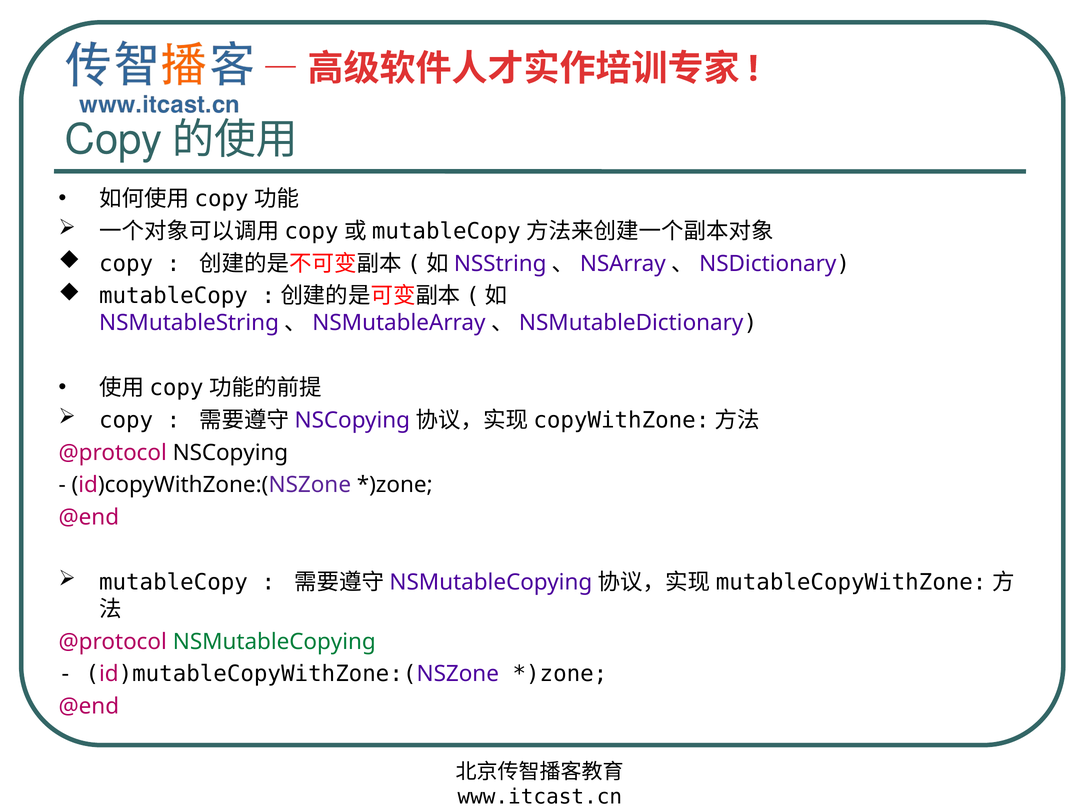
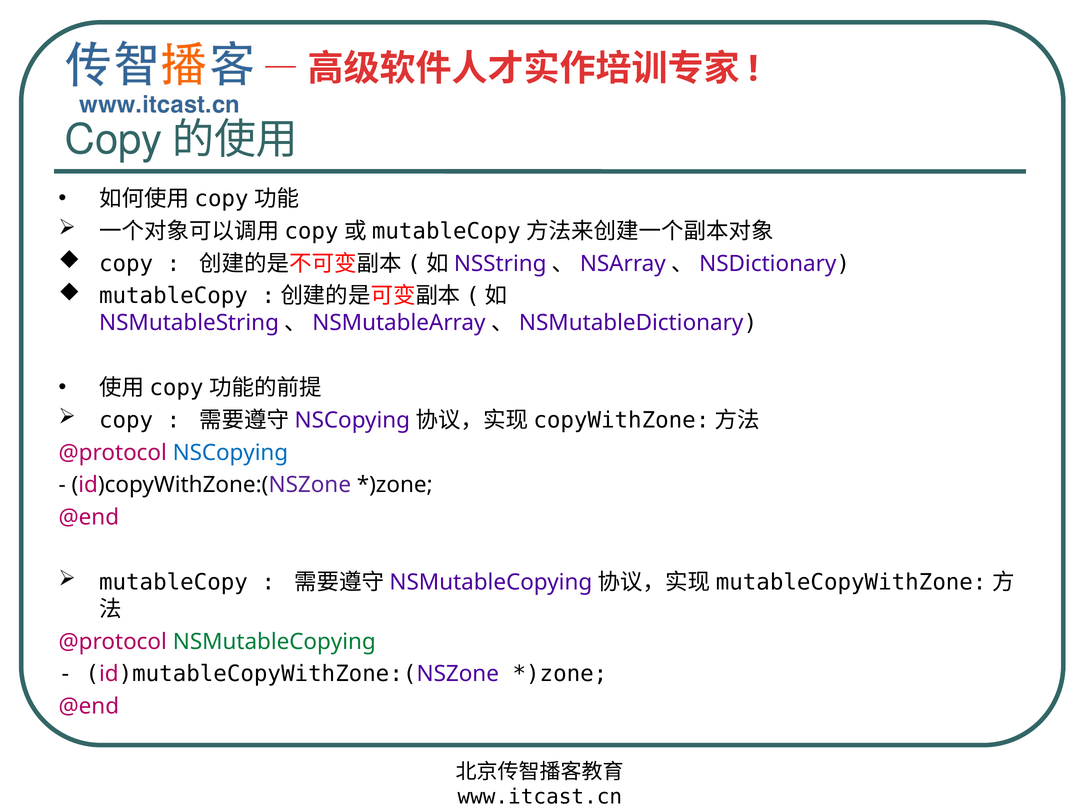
NSCopying colour: black -> blue
